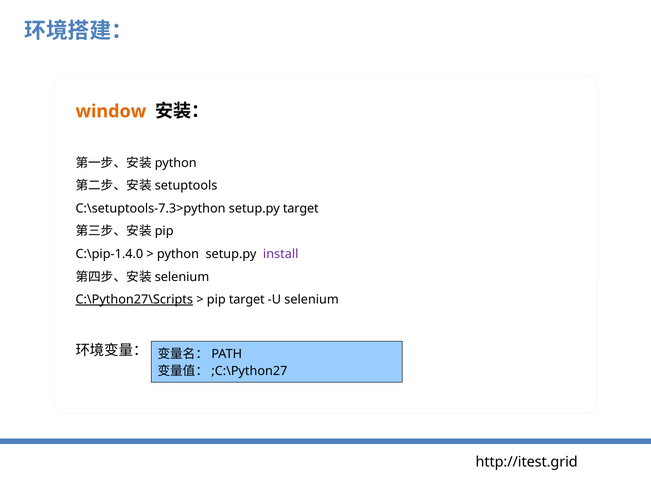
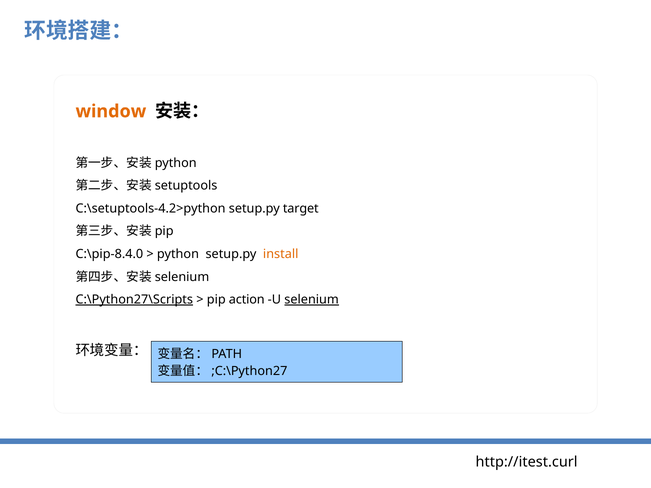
C:\setuptools-7.3>python: C:\setuptools-7.3>python -> C:\setuptools-4.2>python
C:\pip-1.4.0: C:\pip-1.4.0 -> C:\pip-8.4.0
install colour: purple -> orange
pip target: target -> action
selenium underline: none -> present
http://itest.grid: http://itest.grid -> http://itest.curl
